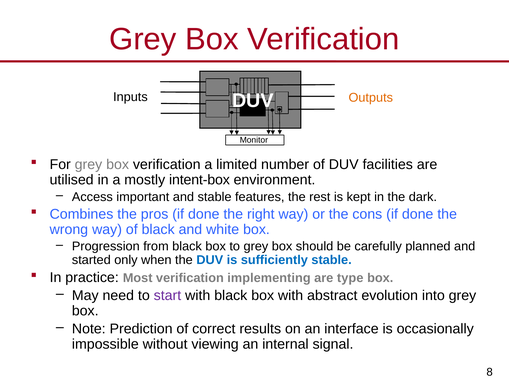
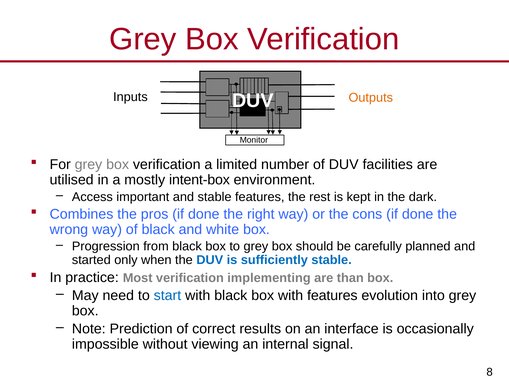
type: type -> than
start colour: purple -> blue
with abstract: abstract -> features
